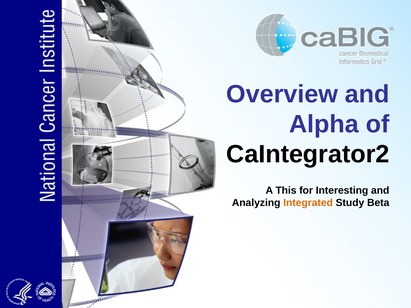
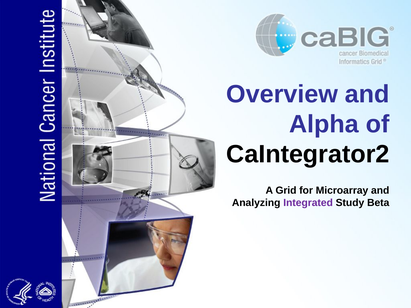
This: This -> Grid
Interesting: Interesting -> Microarray
Integrated colour: orange -> purple
